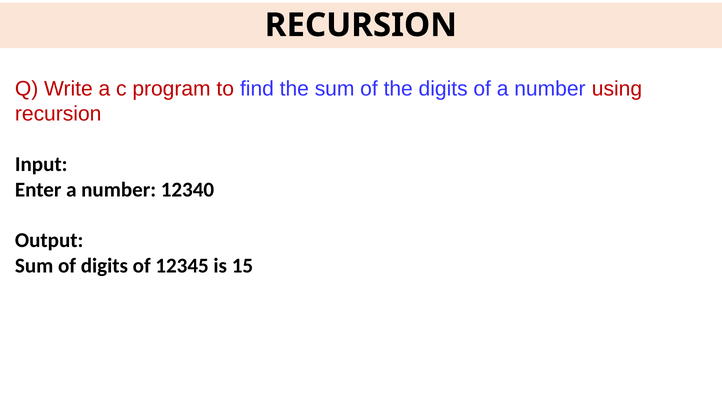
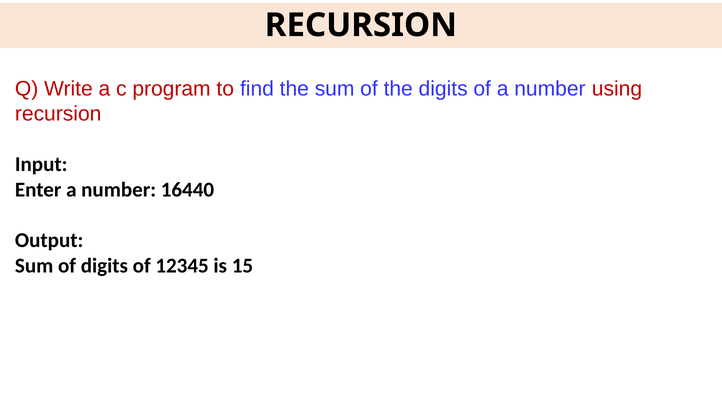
12340: 12340 -> 16440
